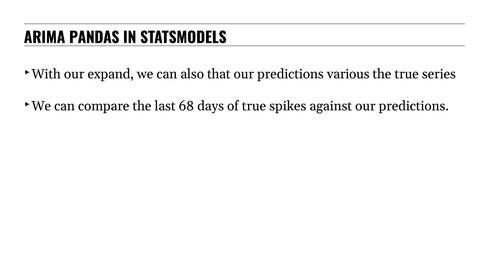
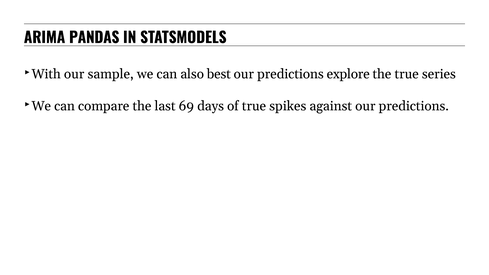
expand: expand -> sample
that: that -> best
various: various -> explore
68: 68 -> 69
